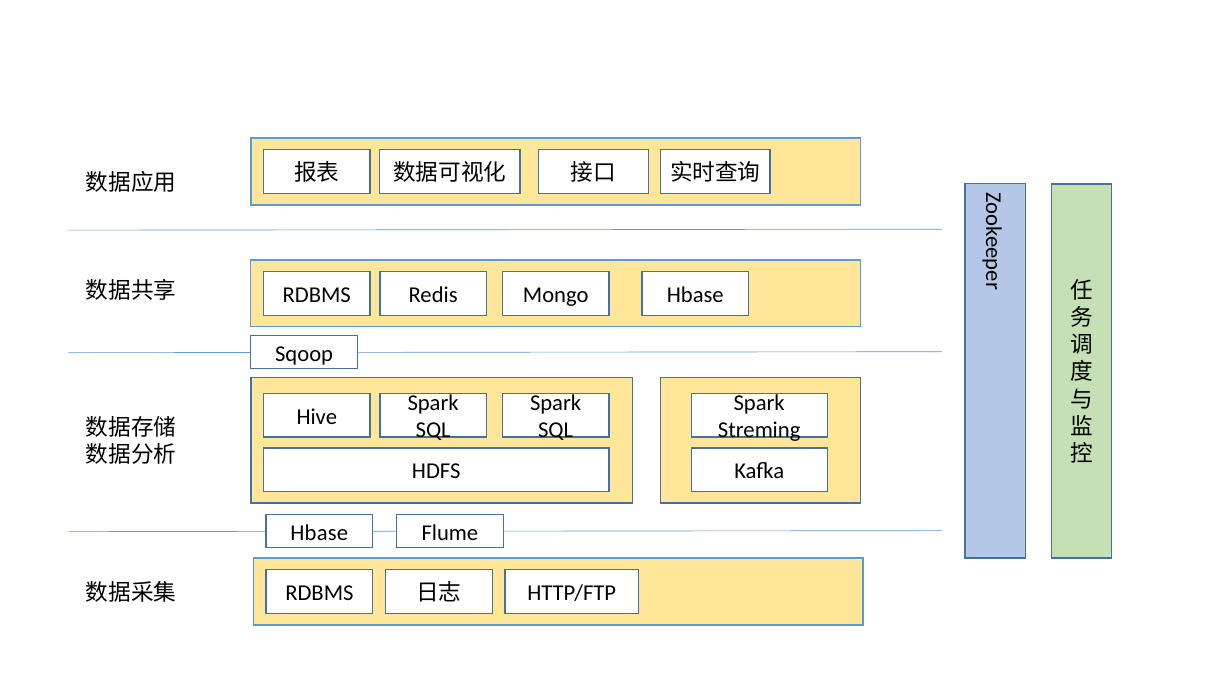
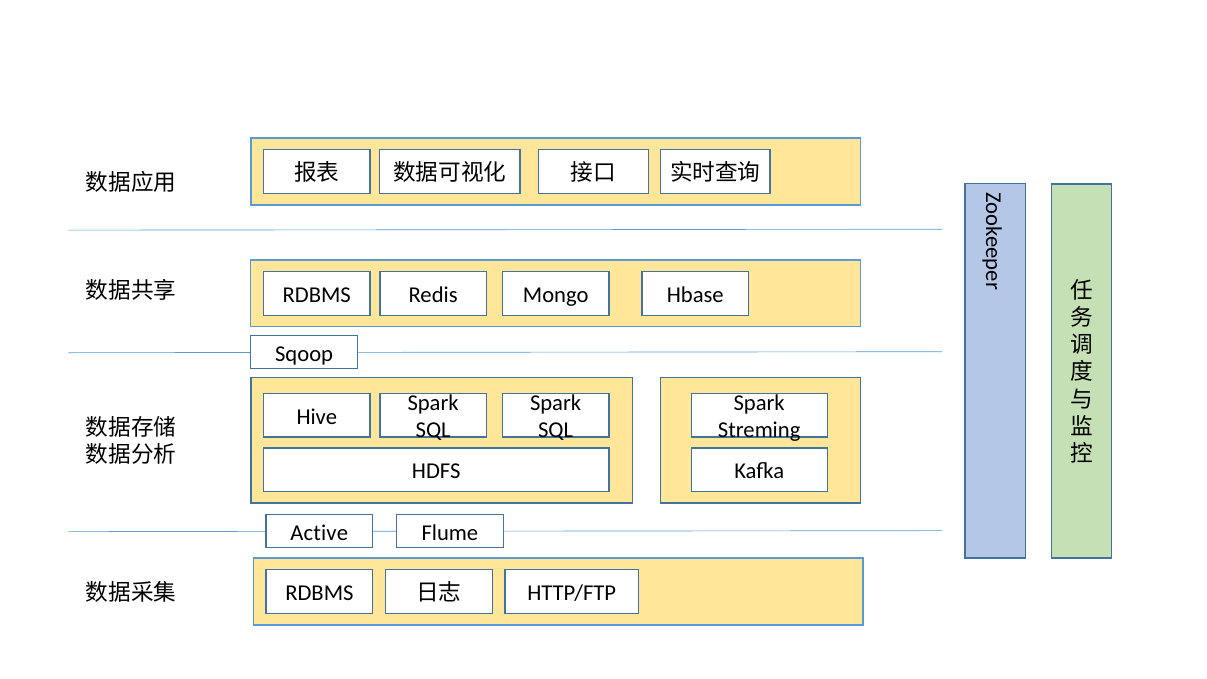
Hbase at (319, 533): Hbase -> Active
